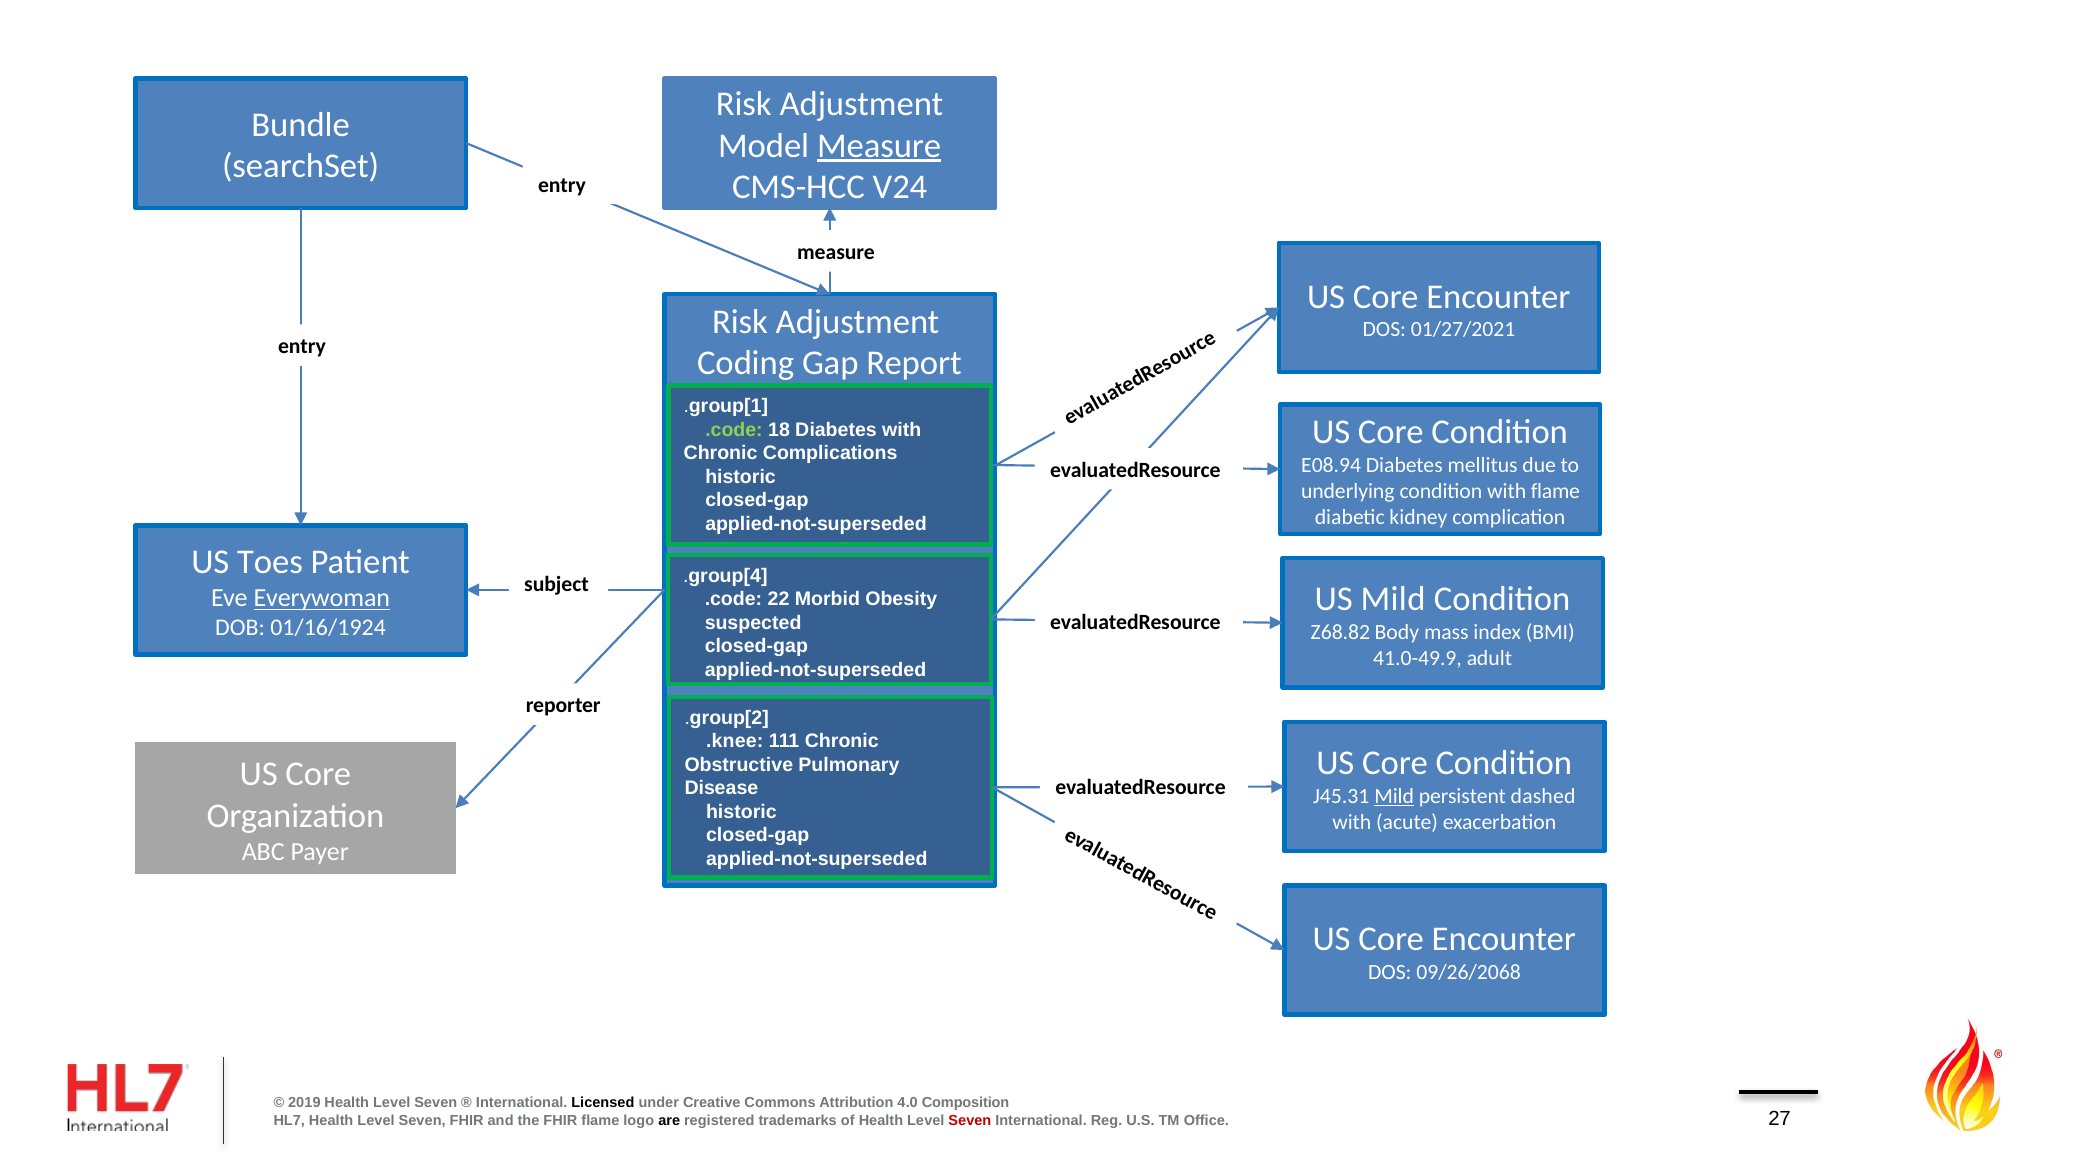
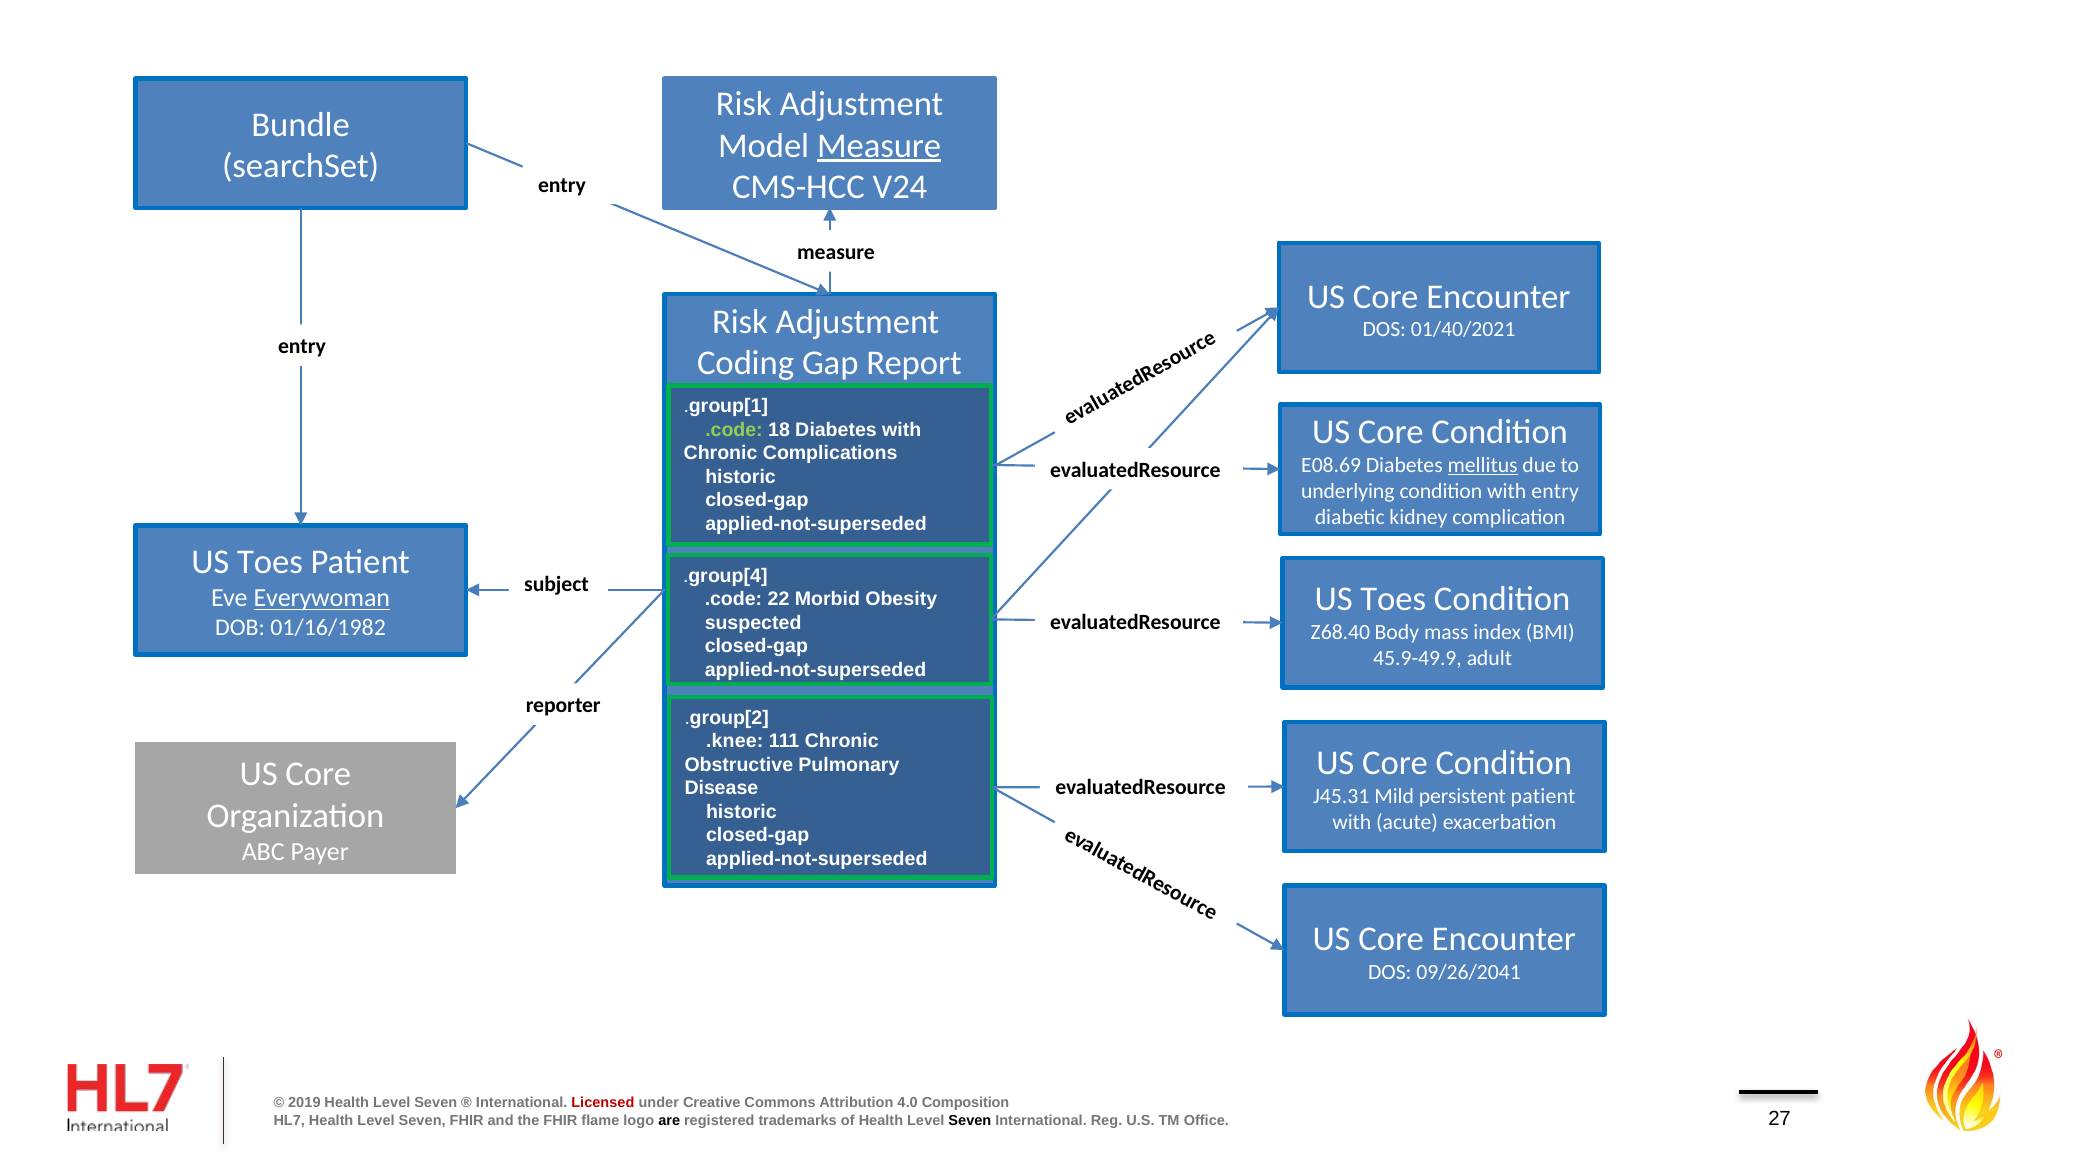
01/27/2021: 01/27/2021 -> 01/40/2021
E08.94: E08.94 -> E08.69
mellitus underline: none -> present
with flame: flame -> entry
Mild at (1393, 599): Mild -> Toes
01/16/1924: 01/16/1924 -> 01/16/1982
Z68.82: Z68.82 -> Z68.40
41.0-49.9: 41.0-49.9 -> 45.9-49.9
Mild at (1394, 796) underline: present -> none
persistent dashed: dashed -> patient
09/26/2068: 09/26/2068 -> 09/26/2041
Licensed colour: black -> red
Seven at (970, 1121) colour: red -> black
